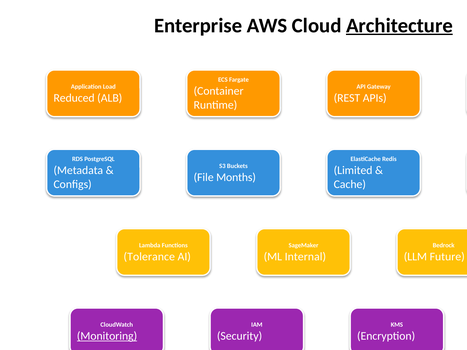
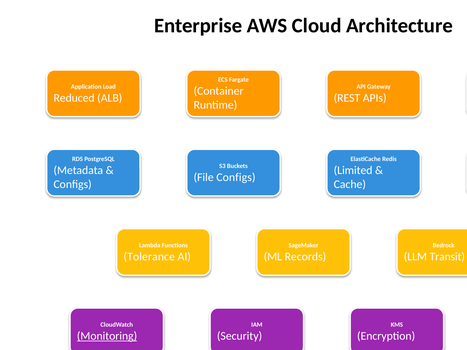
Architecture underline: present -> none
File Months: Months -> Configs
Internal: Internal -> Records
Future: Future -> Transit
